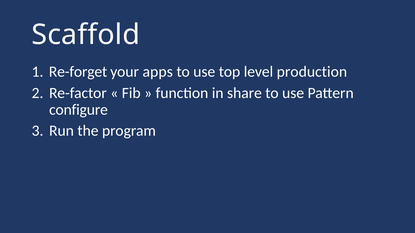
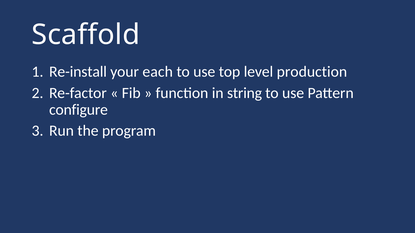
Re-forget: Re-forget -> Re-install
apps: apps -> each
share: share -> string
